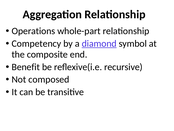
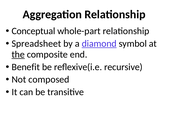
Operations: Operations -> Conceptual
Competency: Competency -> Spreadsheet
the underline: none -> present
